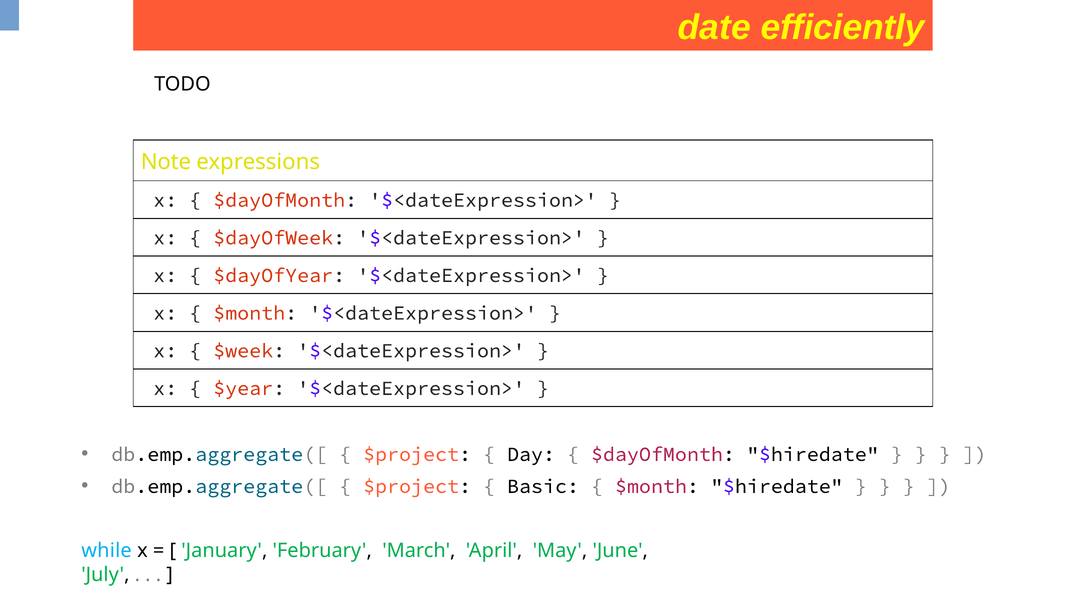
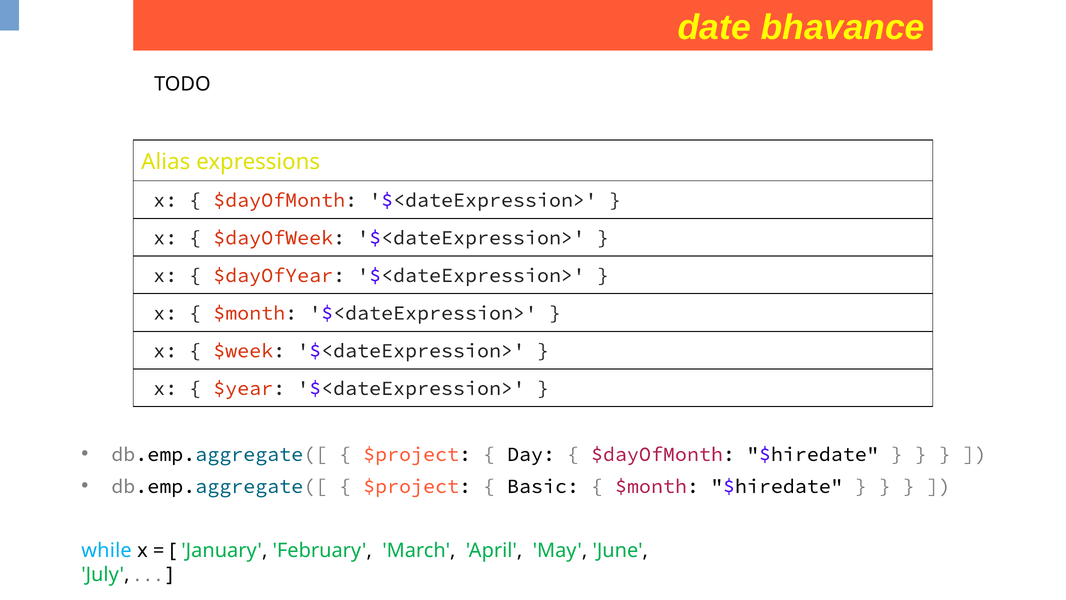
efficiently: efficiently -> bhavance
Note: Note -> Alias
